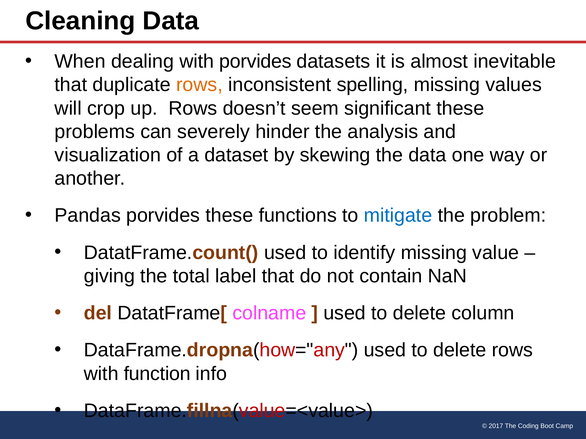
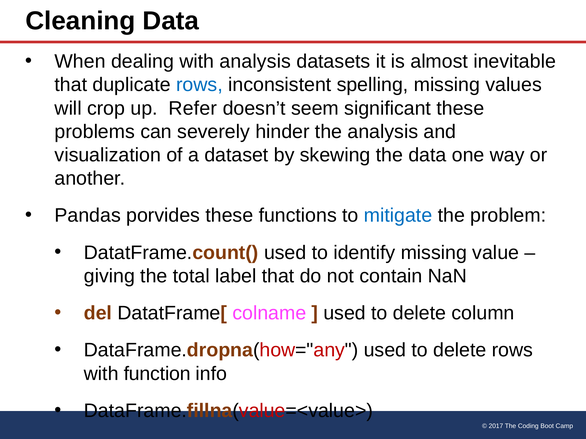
with porvides: porvides -> analysis
rows at (199, 85) colour: orange -> blue
up Rows: Rows -> Refer
